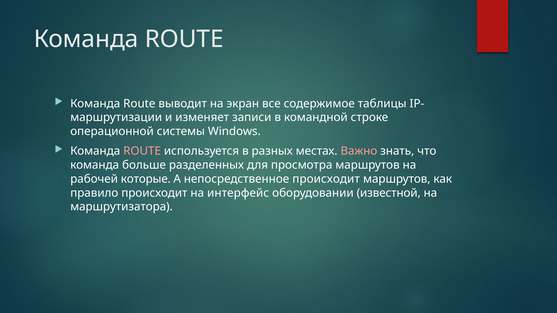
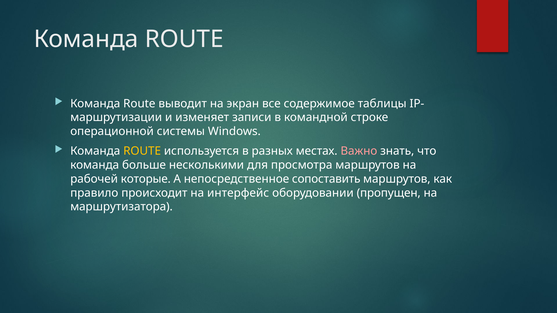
ROUTE at (142, 151) colour: pink -> yellow
разделенных: разделенных -> несколькими
непосредственное происходит: происходит -> сопоставить
известной: известной -> пропущен
